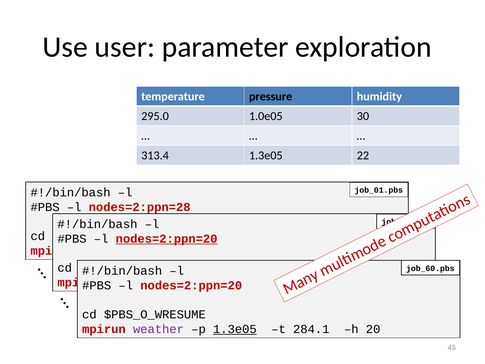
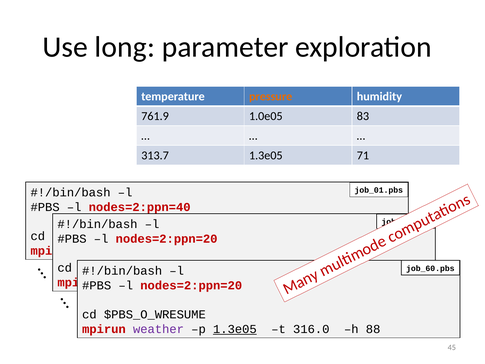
user: user -> long
pressure colour: black -> orange
295.0: 295.0 -> 761.9
30: 30 -> 83
313.4: 313.4 -> 313.7
22: 22 -> 71
nodes=2:ppn=28: nodes=2:ppn=28 -> nodes=2:ppn=40
nodes=2:ppn=20 at (167, 239) underline: present -> none
284.1: 284.1 -> 316.0
20: 20 -> 88
